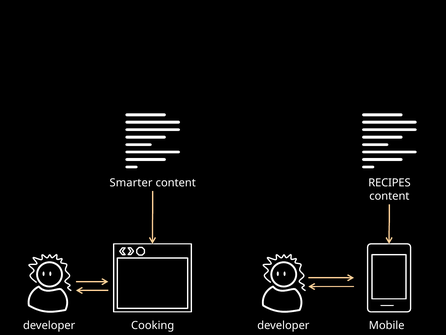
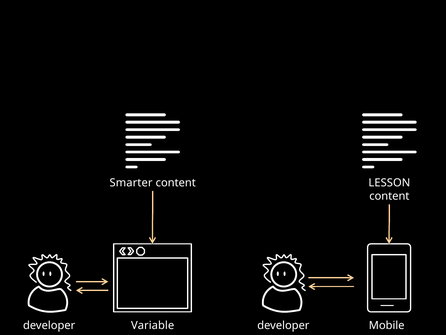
RECIPES: RECIPES -> LESSON
Cooking: Cooking -> Variable
